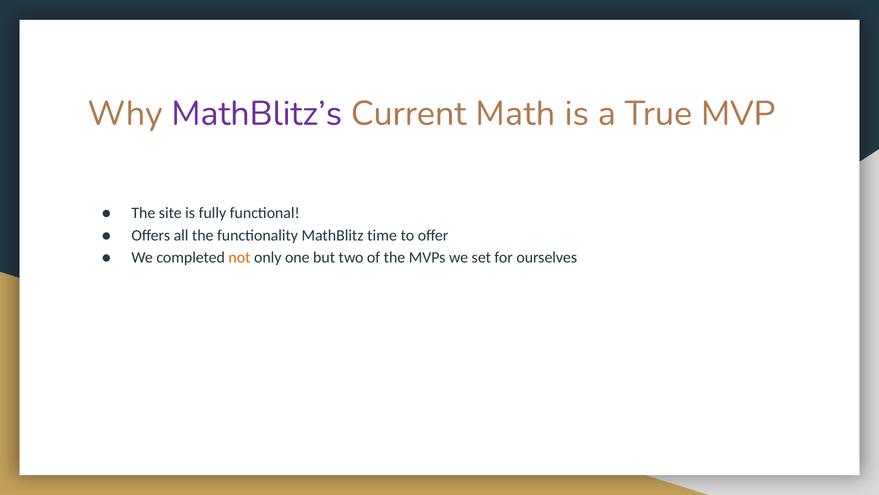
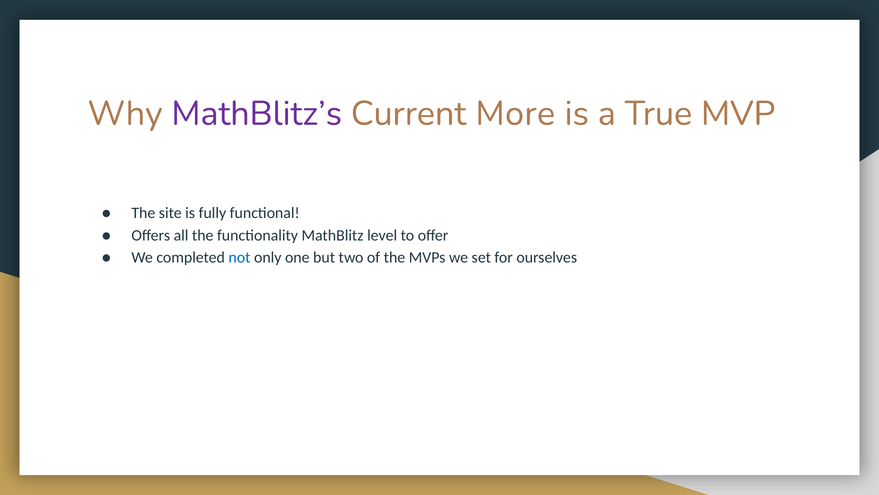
Math: Math -> More
time: time -> level
not colour: orange -> blue
